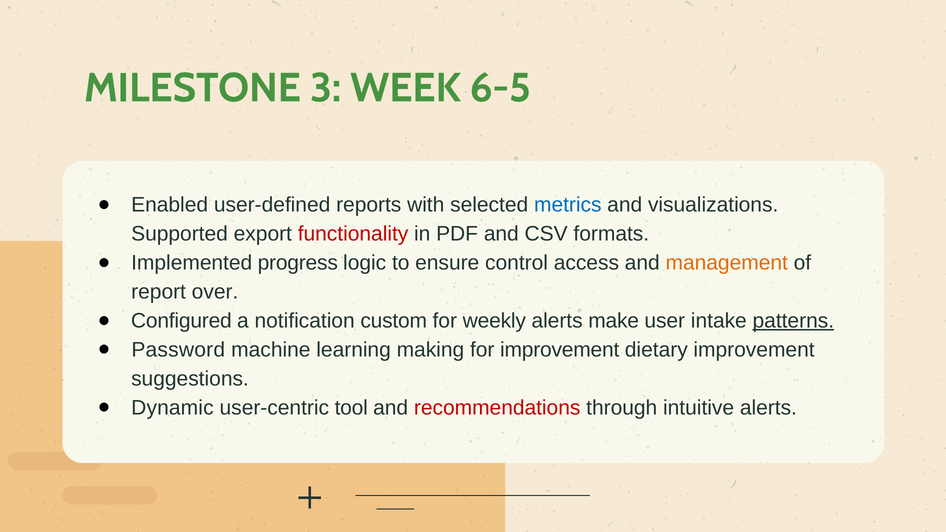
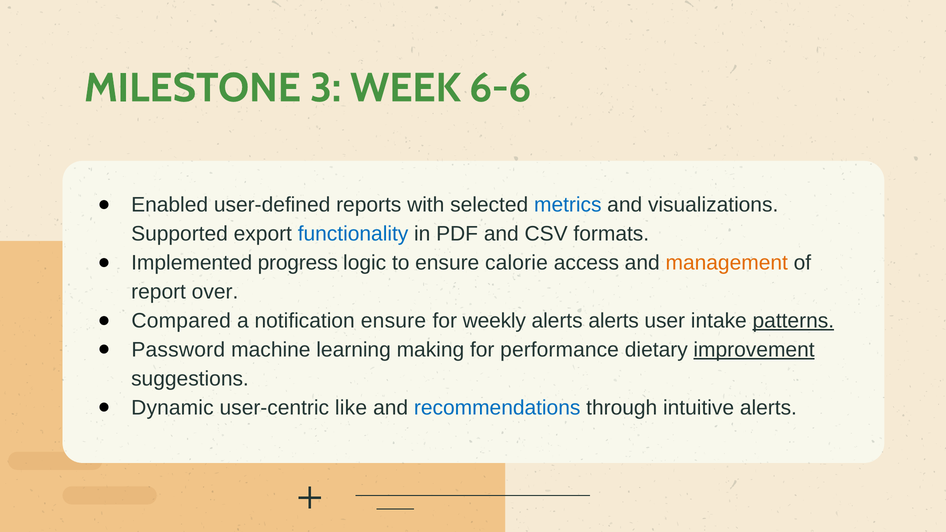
6-5: 6-5 -> 6-6
functionality colour: red -> blue
control: control -> calorie
Configured: Configured -> Compared
notification custom: custom -> ensure
alerts make: make -> alerts
for improvement: improvement -> performance
improvement at (754, 350) underline: none -> present
tool: tool -> like
recommendations colour: red -> blue
